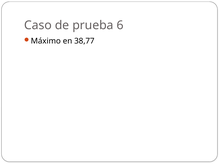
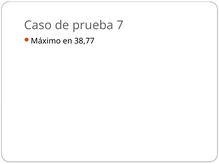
6: 6 -> 7
